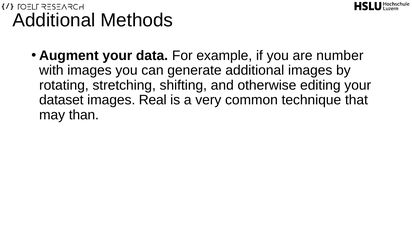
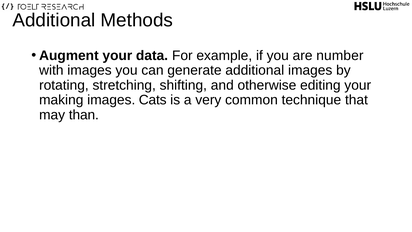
dataset: dataset -> making
Real: Real -> Cats
